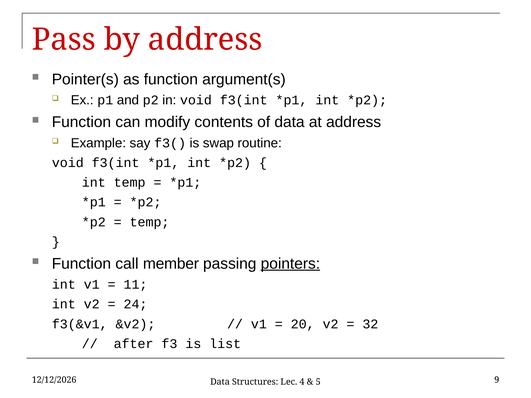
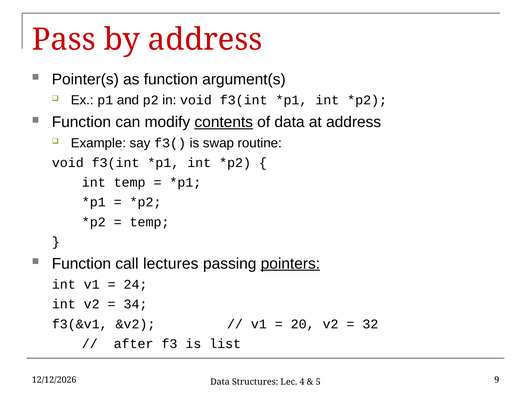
contents underline: none -> present
member: member -> lectures
11: 11 -> 24
24: 24 -> 34
